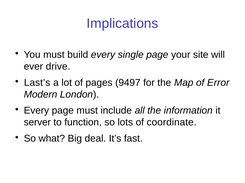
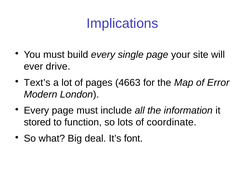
Last’s: Last’s -> Text’s
9497: 9497 -> 4663
server: server -> stored
fast: fast -> font
